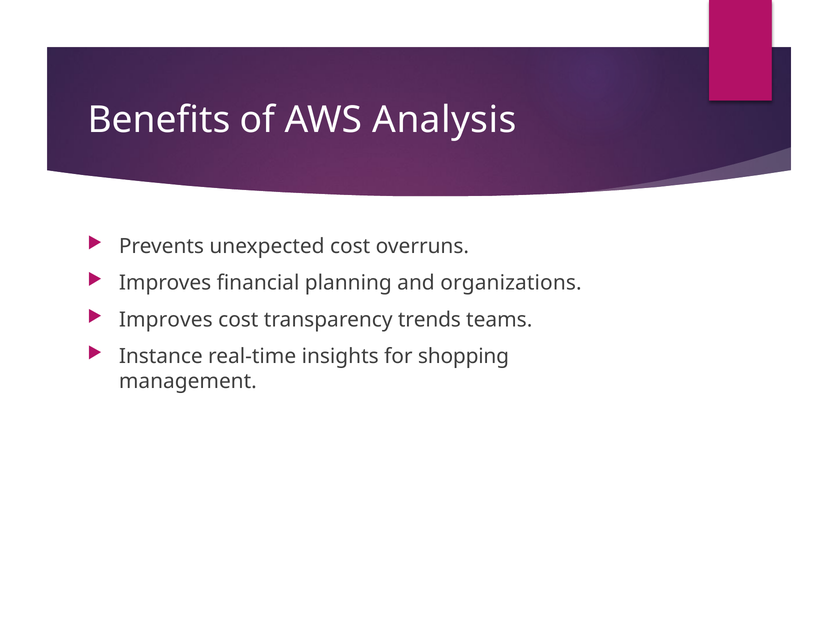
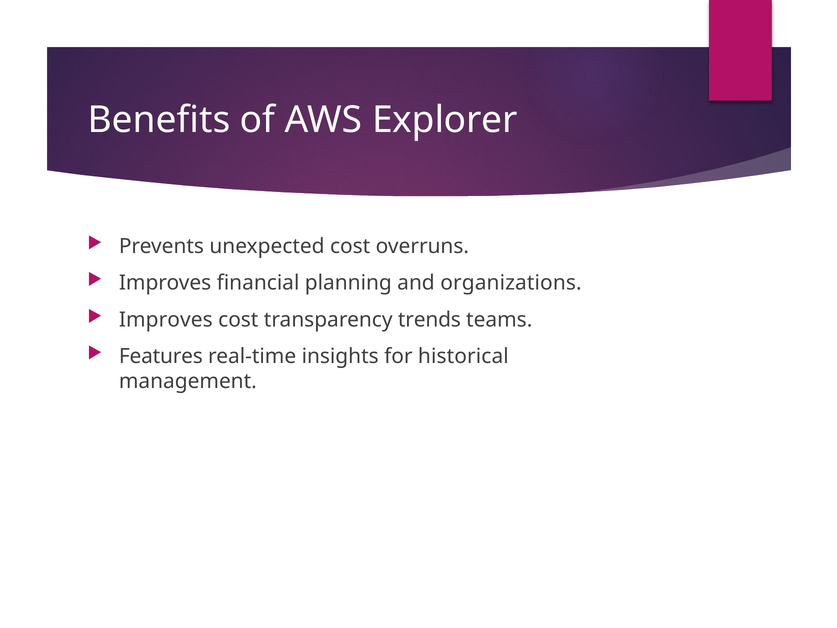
Analysis: Analysis -> Explorer
Instance: Instance -> Features
shopping: shopping -> historical
